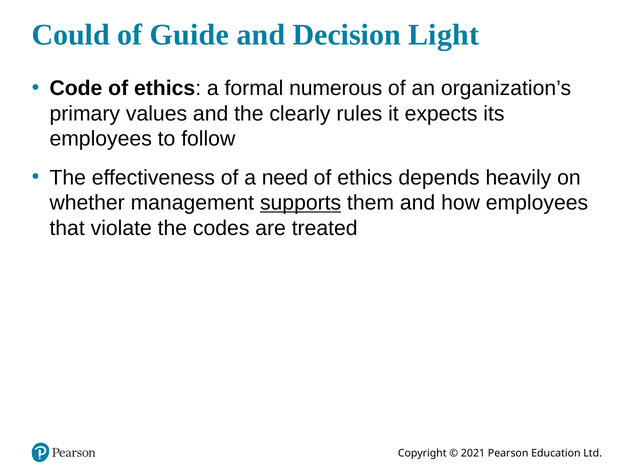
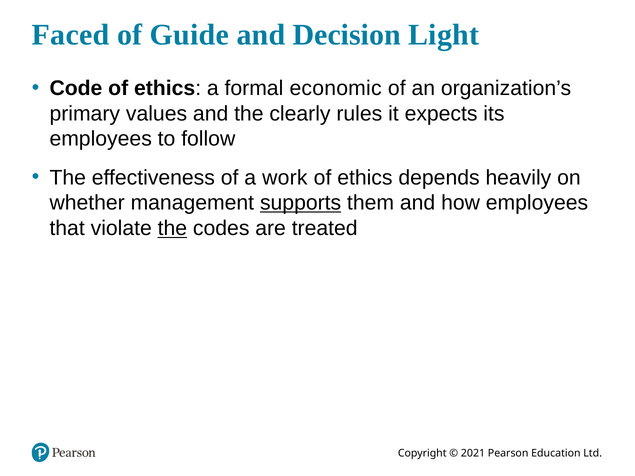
Could: Could -> Faced
numerous: numerous -> economic
need: need -> work
the at (172, 228) underline: none -> present
